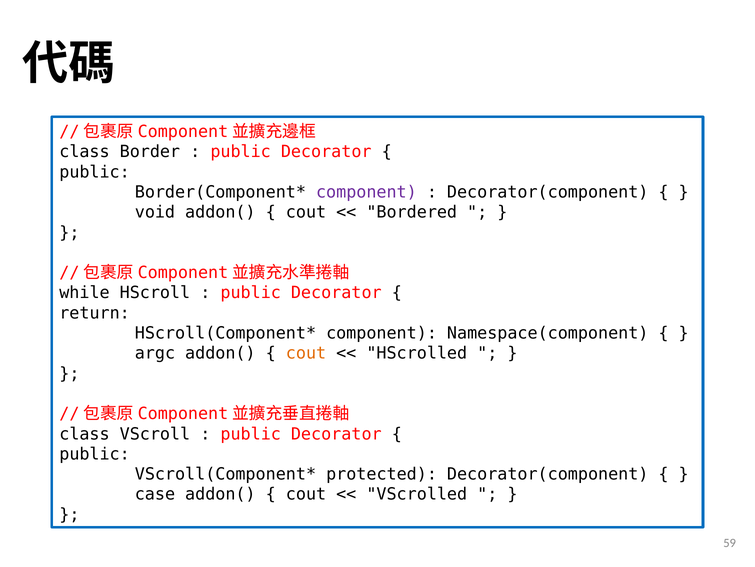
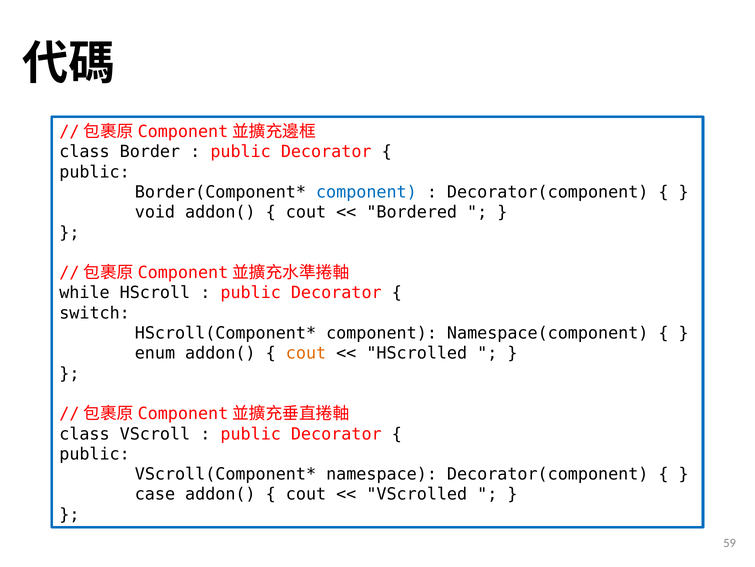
component at (366, 192) colour: purple -> blue
return: return -> switch
argc: argc -> enum
protected: protected -> namespace
